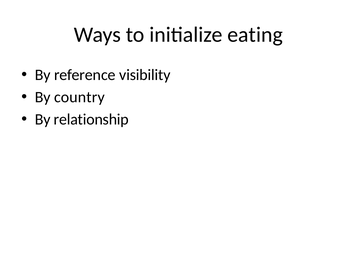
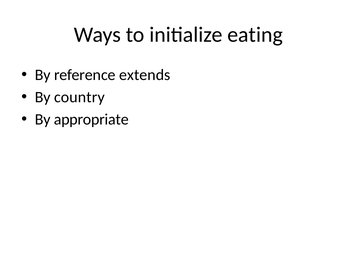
visibility: visibility -> extends
relationship: relationship -> appropriate
